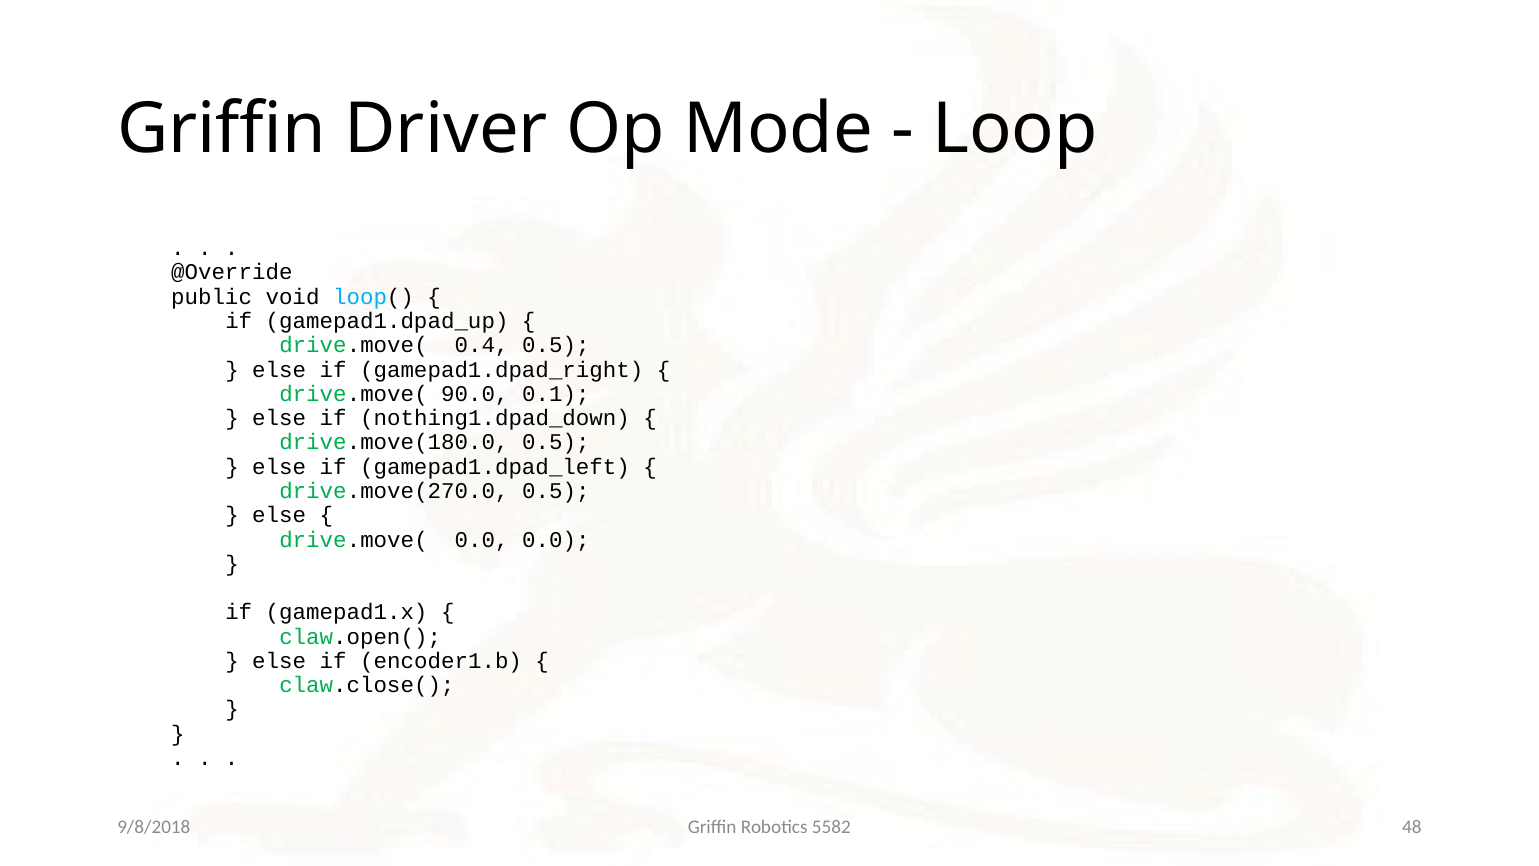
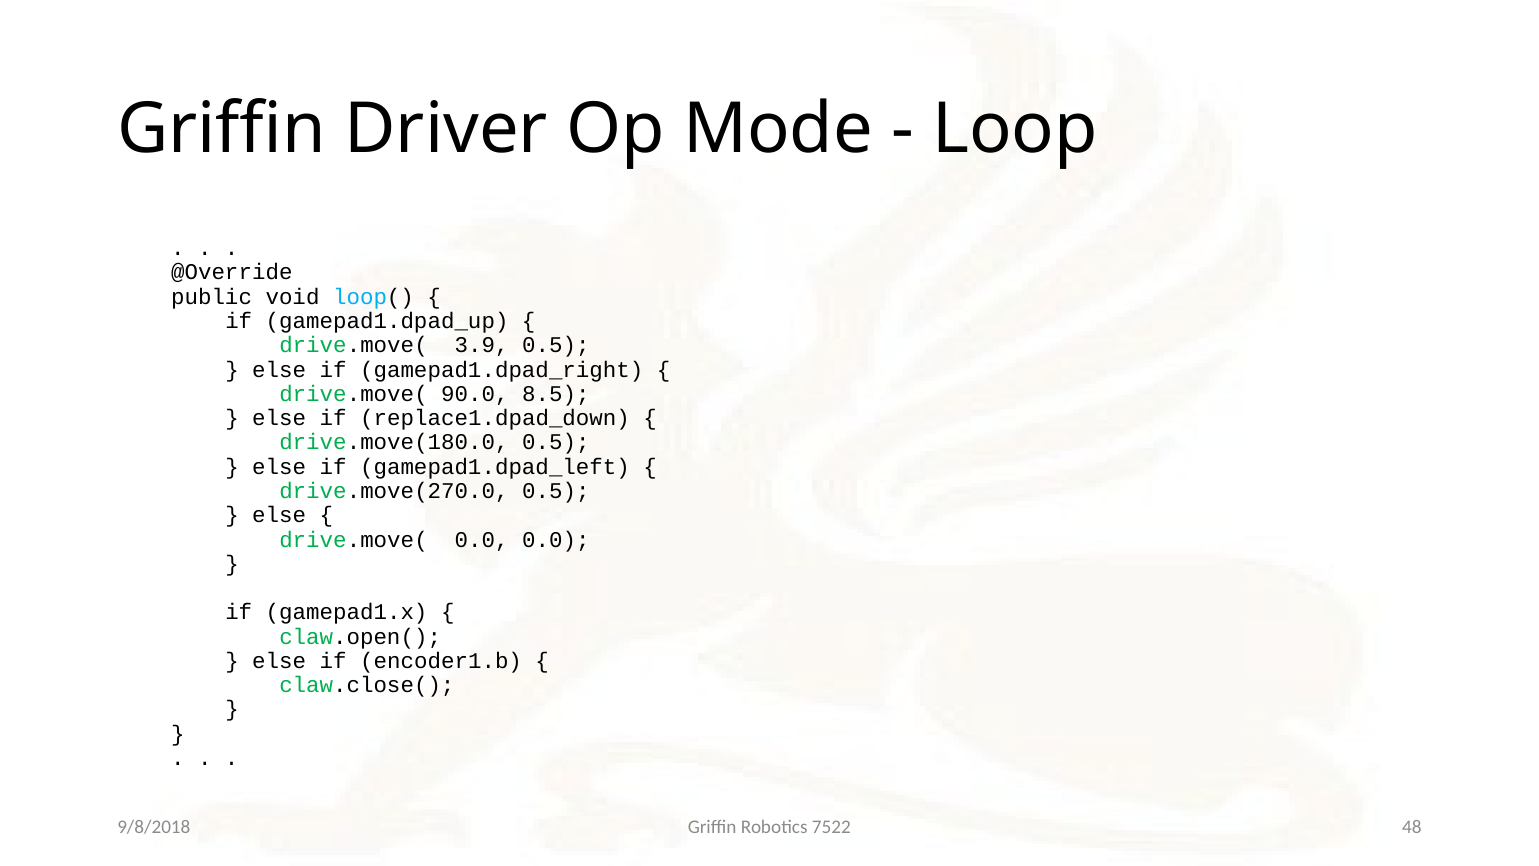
0.4: 0.4 -> 3.9
0.1: 0.1 -> 8.5
nothing1.dpad_down: nothing1.dpad_down -> replace1.dpad_down
5582: 5582 -> 7522
